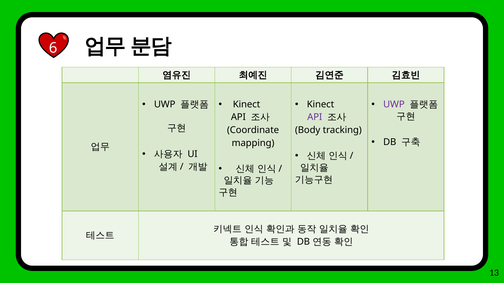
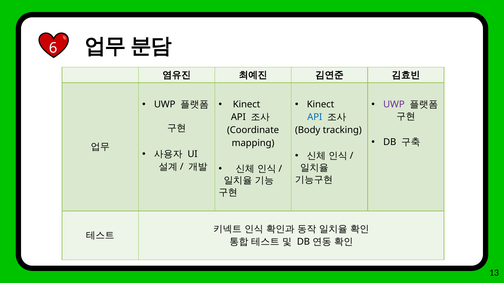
API at (315, 117) colour: purple -> blue
